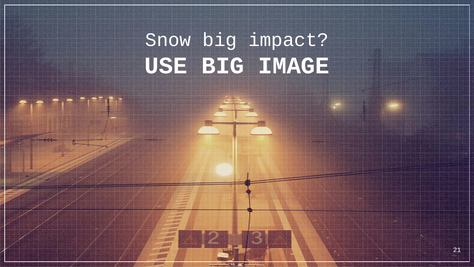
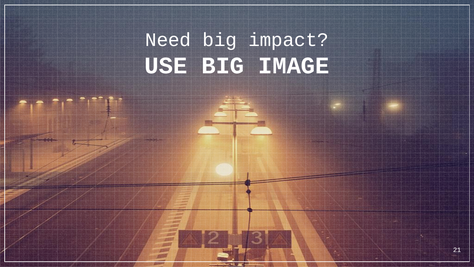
Snow: Snow -> Need
